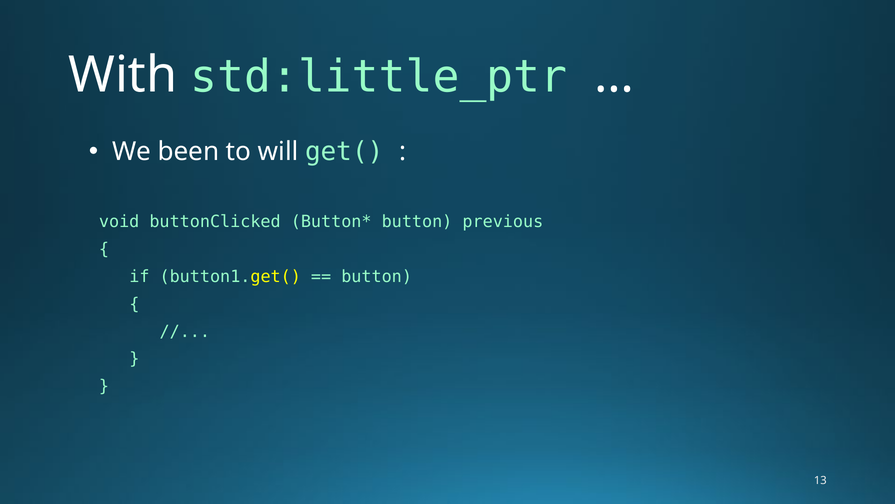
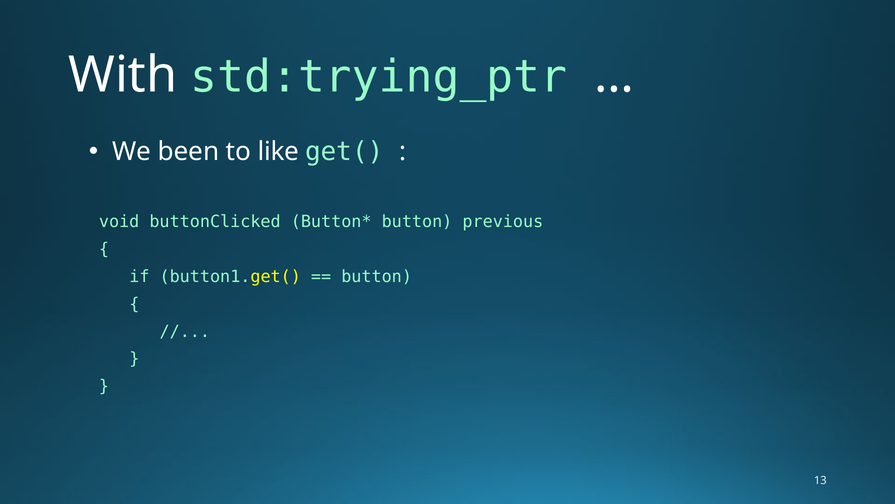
std:little_ptr: std:little_ptr -> std:trying_ptr
will: will -> like
